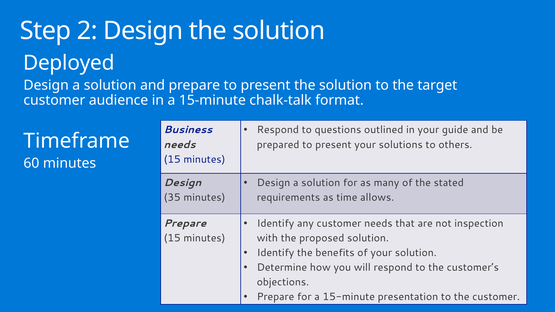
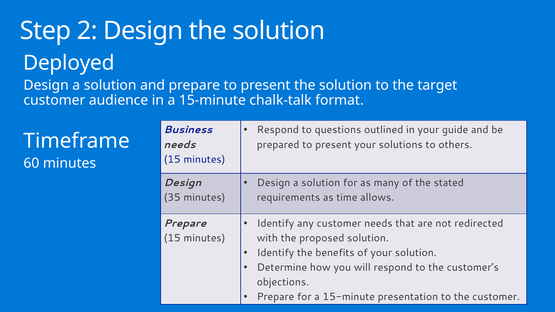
inspection: inspection -> redirected
